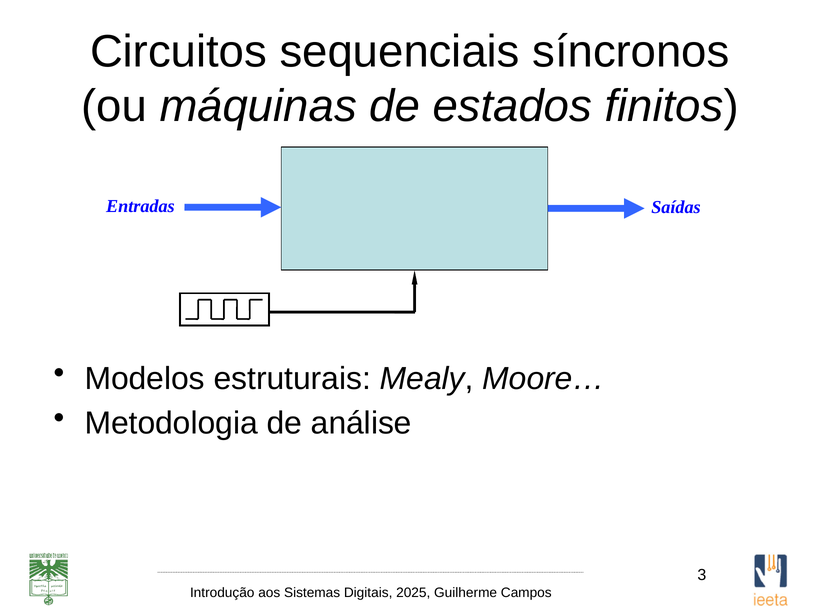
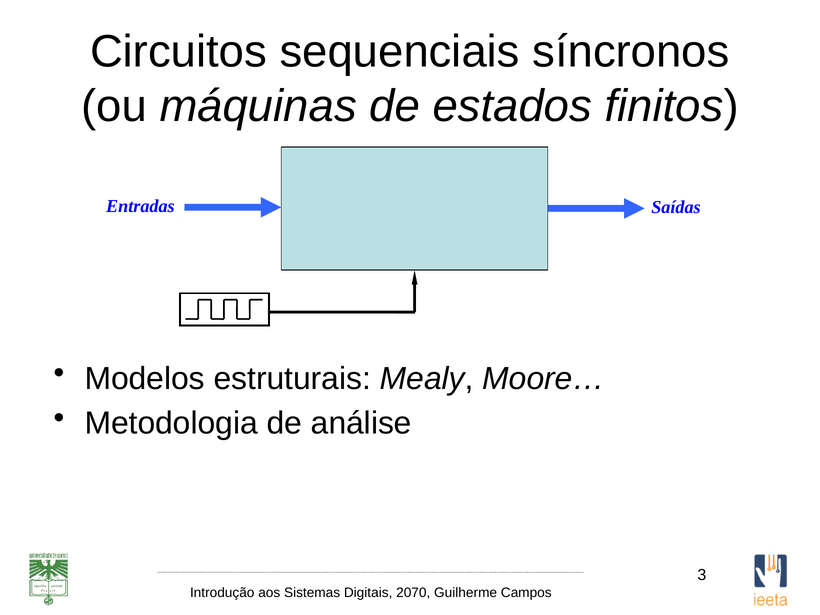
2025: 2025 -> 2070
